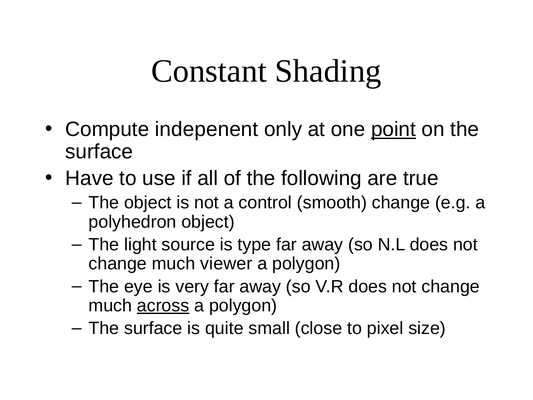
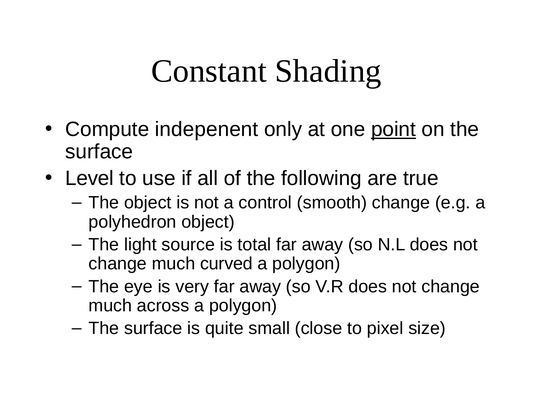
Have: Have -> Level
type: type -> total
viewer: viewer -> curved
across underline: present -> none
